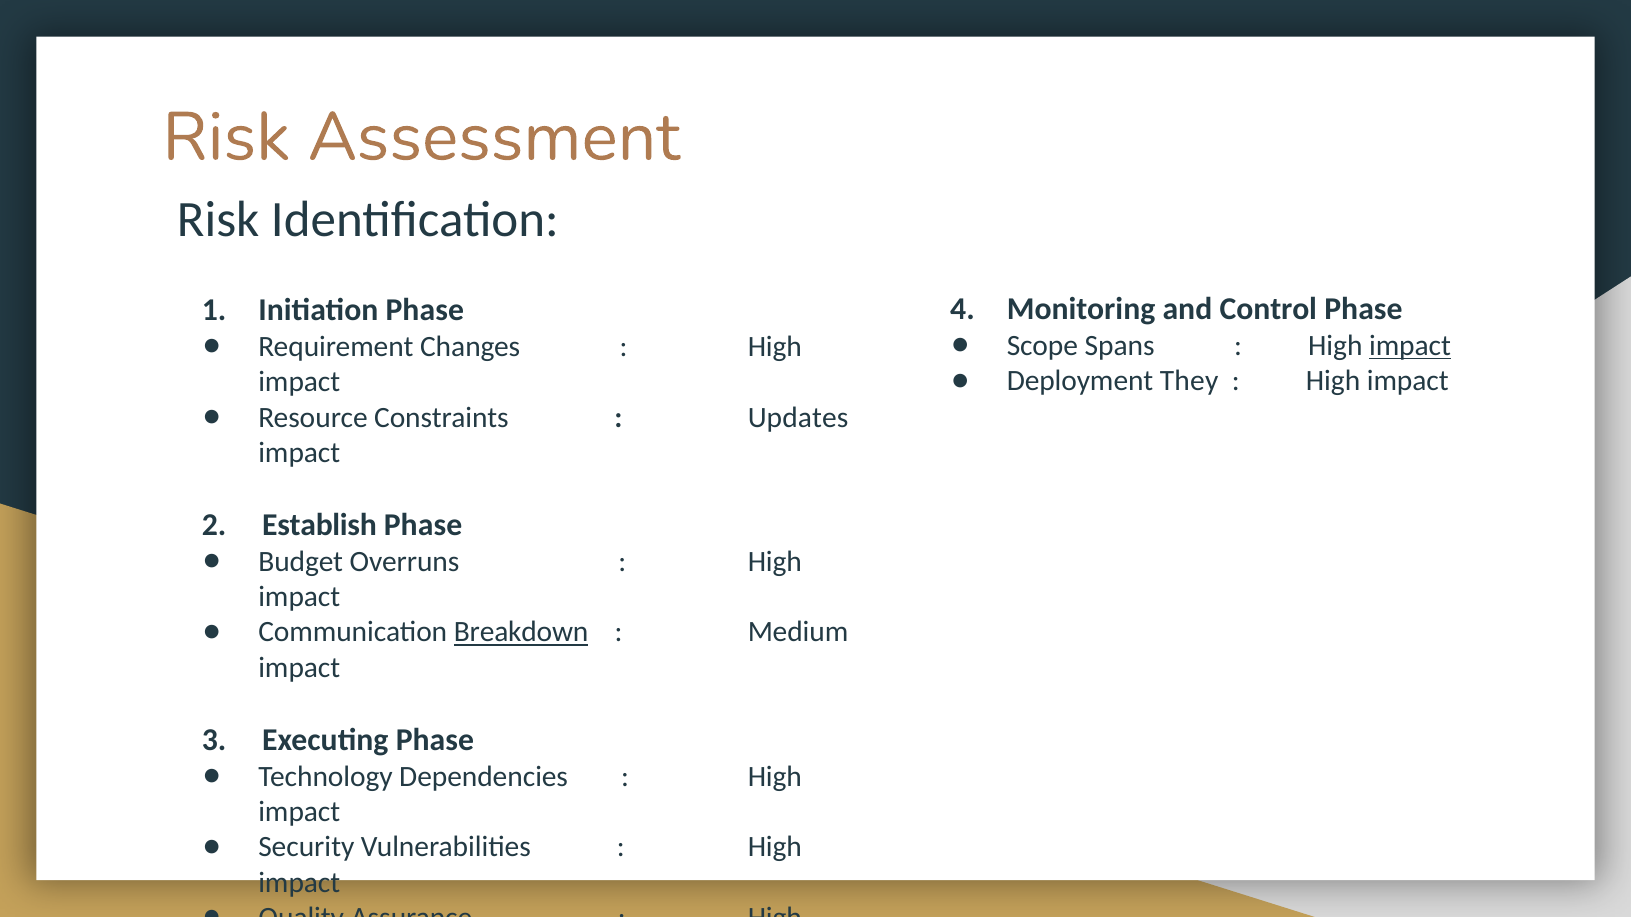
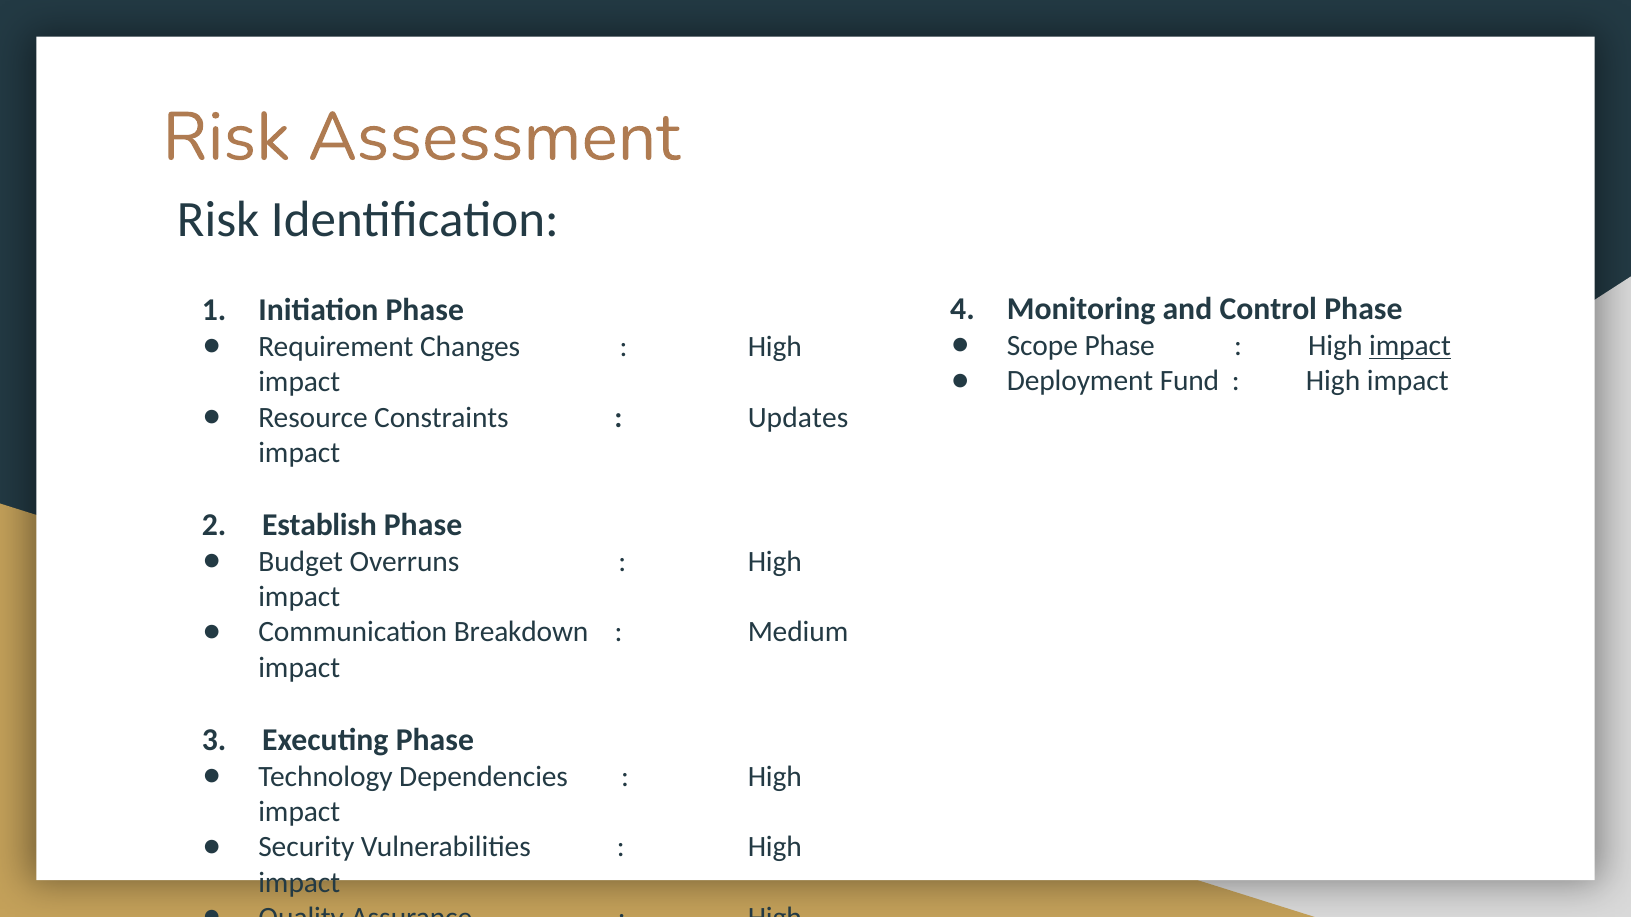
Scope Spans: Spans -> Phase
They: They -> Fund
Breakdown underline: present -> none
